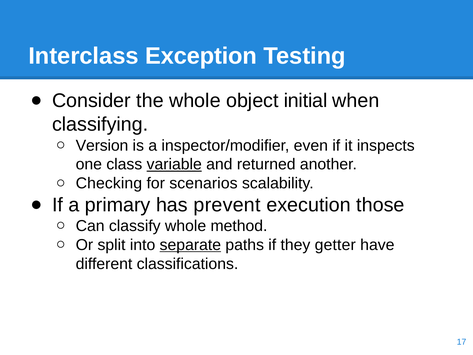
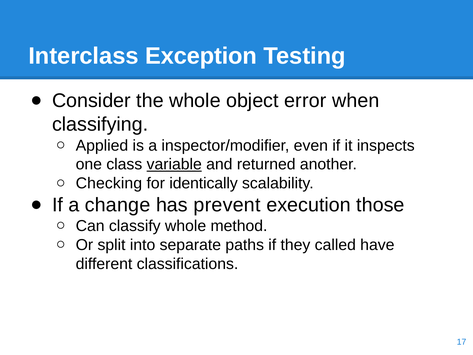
initial: initial -> error
Version: Version -> Applied
scenarios: scenarios -> identically
primary: primary -> change
separate underline: present -> none
getter: getter -> called
